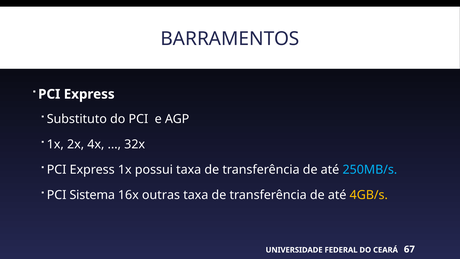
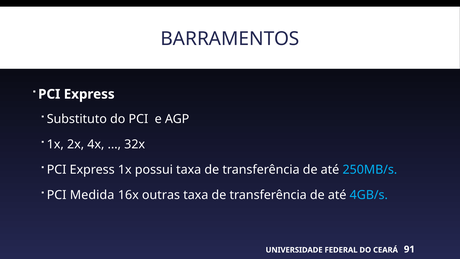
Sistema: Sistema -> Medida
4GB/s colour: yellow -> light blue
67: 67 -> 91
